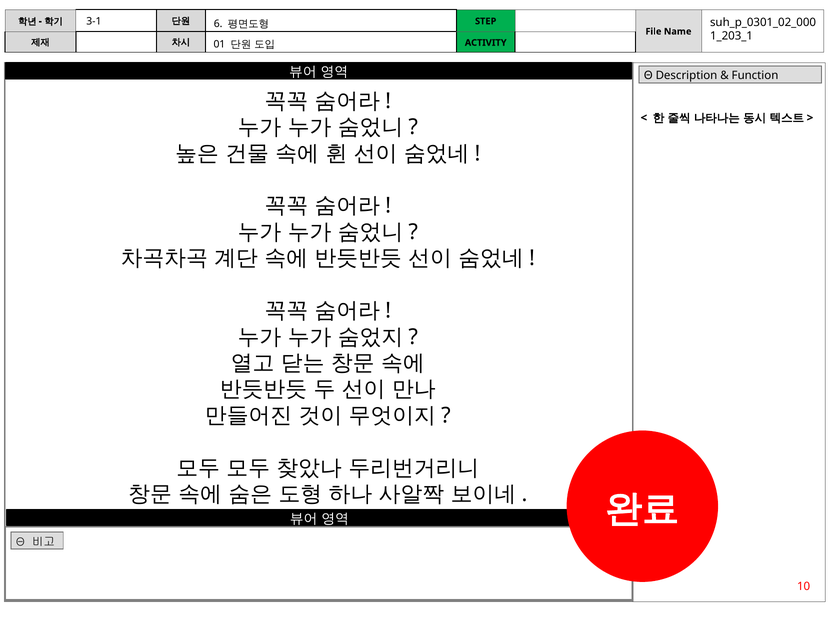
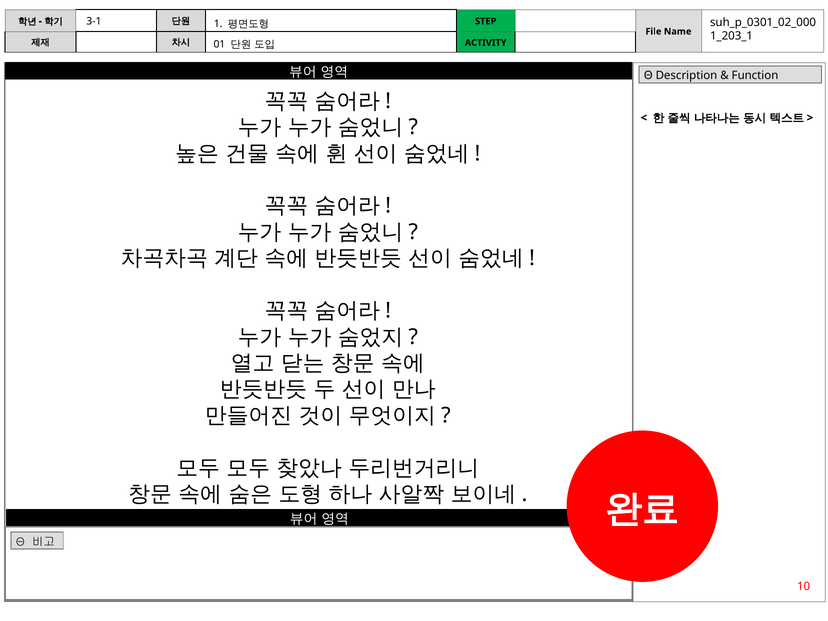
6: 6 -> 1
